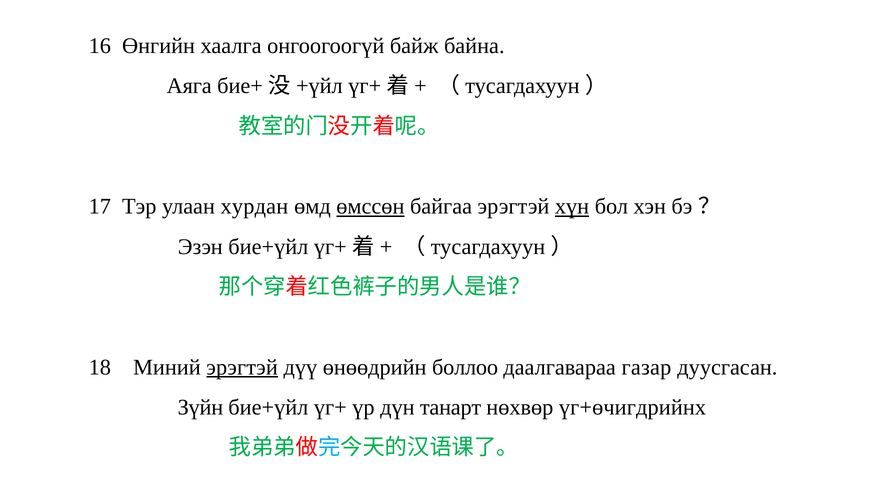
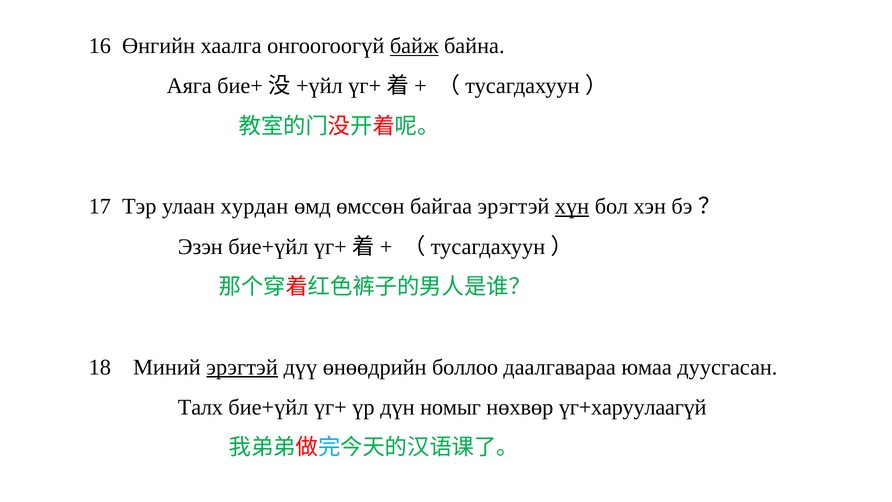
байж underline: none -> present
өмссөн underline: present -> none
газар: газар -> юмаа
Зүйн: Зүйн -> Талх
танарт: танарт -> номыг
үг+өчигдрийнх: үг+өчигдрийнх -> үг+харуулаагүй
